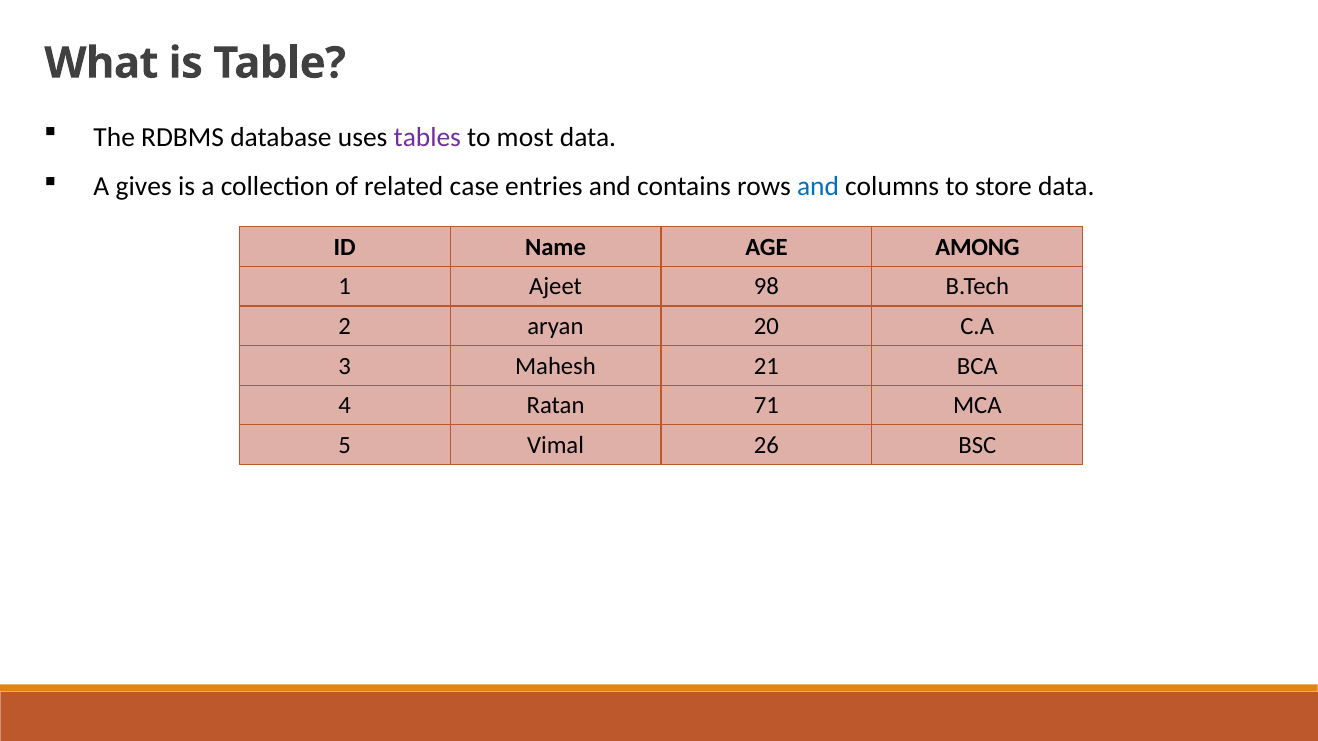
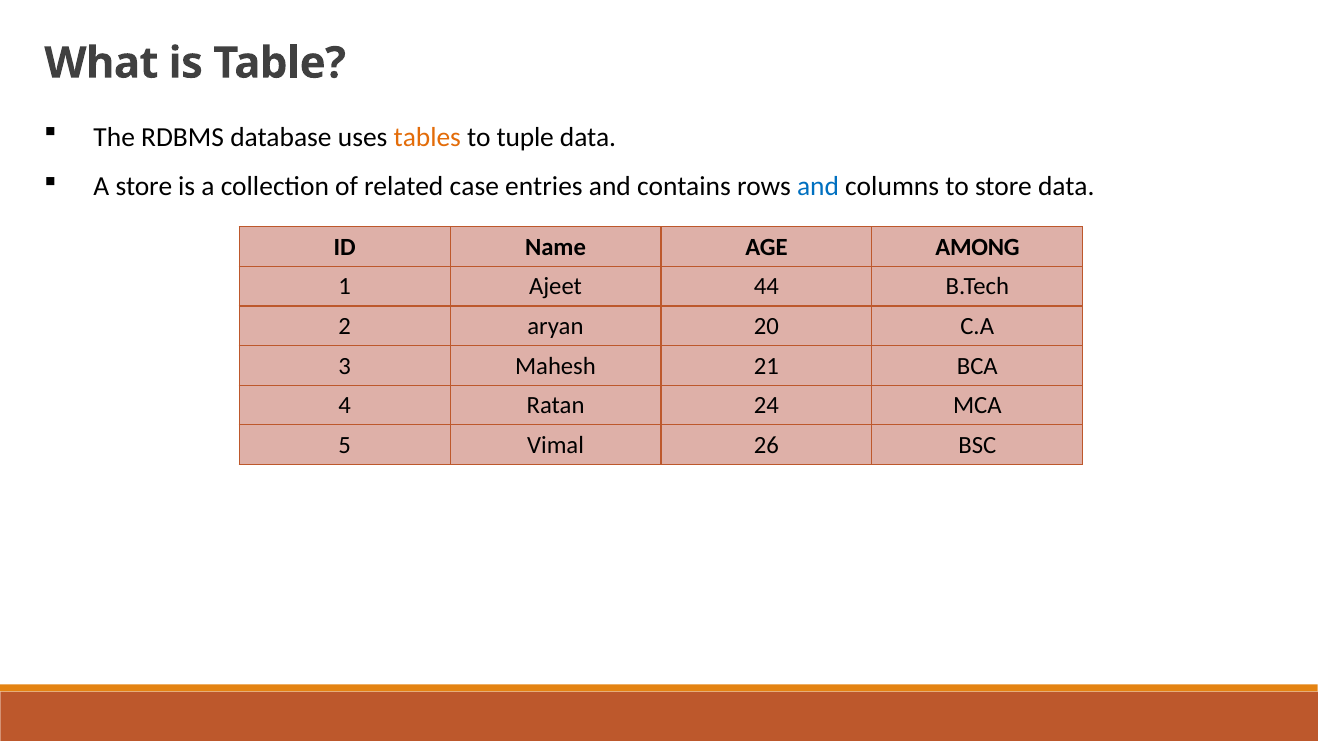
tables colour: purple -> orange
most: most -> tuple
A gives: gives -> store
98: 98 -> 44
71: 71 -> 24
